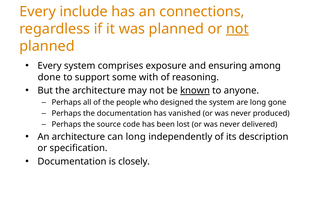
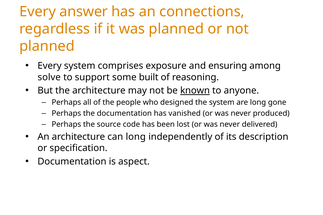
include: include -> answer
not at (237, 29) underline: present -> none
done: done -> solve
with: with -> built
closely: closely -> aspect
